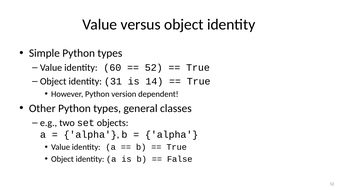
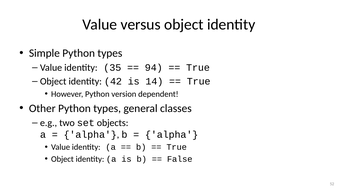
60: 60 -> 35
52 at (154, 68): 52 -> 94
31: 31 -> 42
